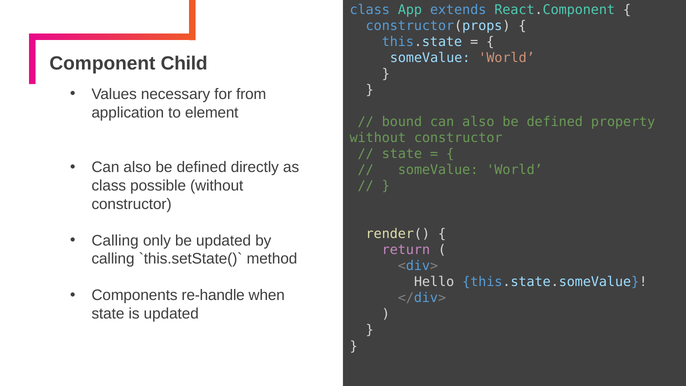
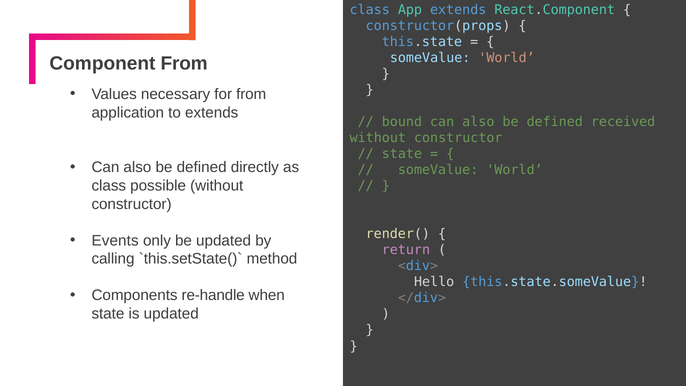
Component Child: Child -> From
to element: element -> extends
property: property -> received
Calling at (115, 241): Calling -> Events
